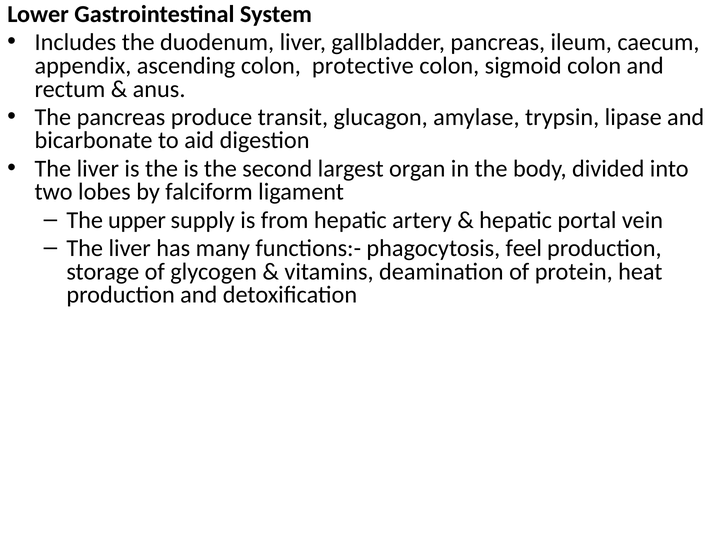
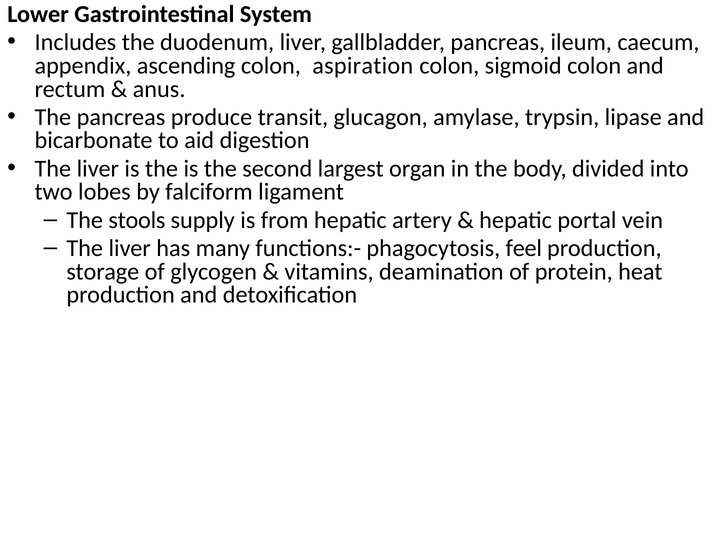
protective: protective -> aspiration
upper: upper -> stools
